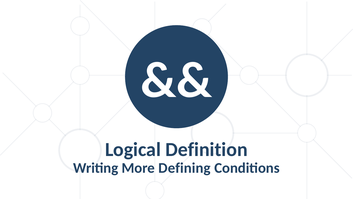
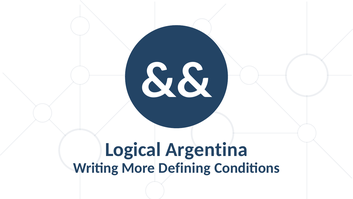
Definition: Definition -> Argentina
